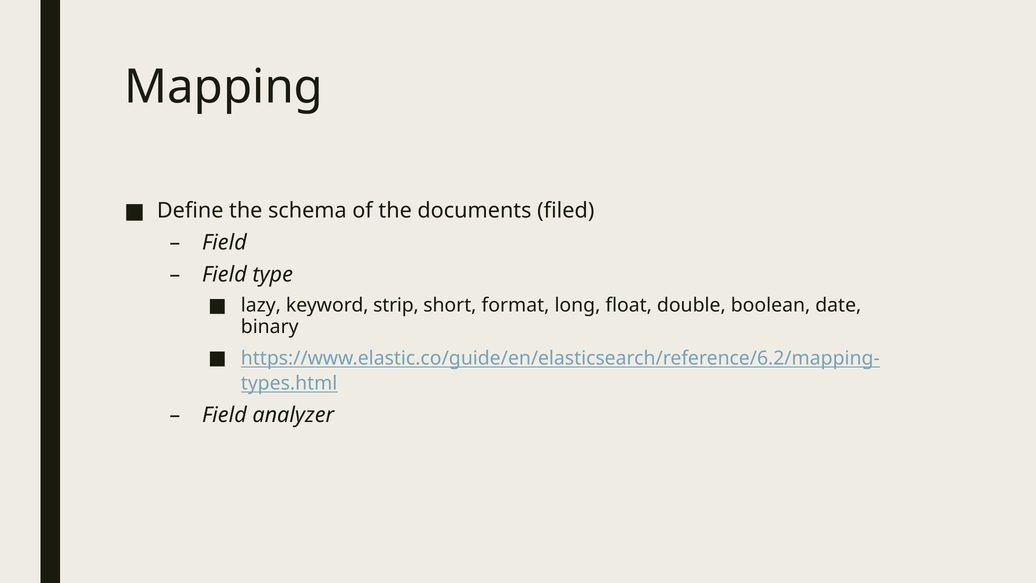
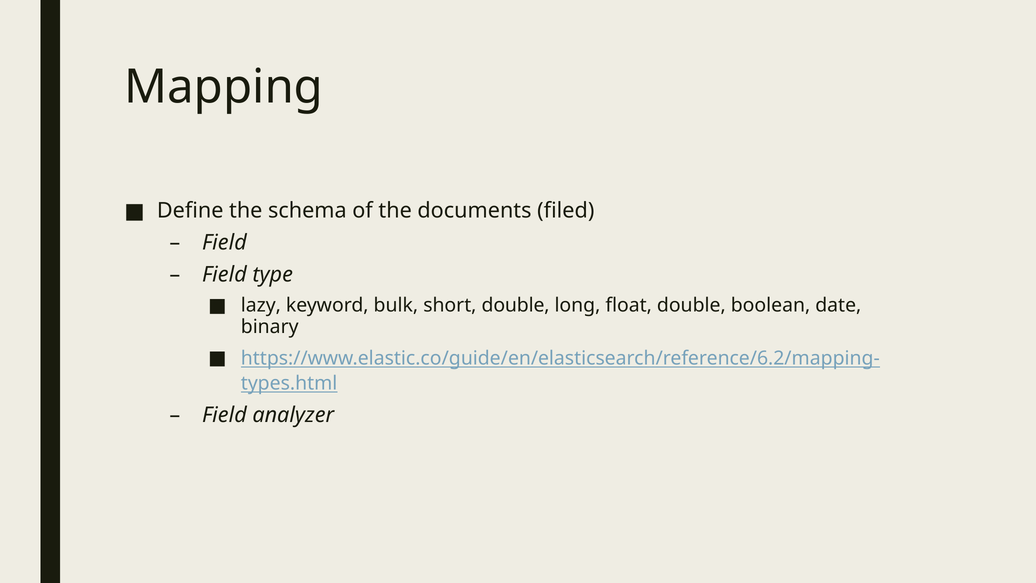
strip: strip -> bulk
short format: format -> double
